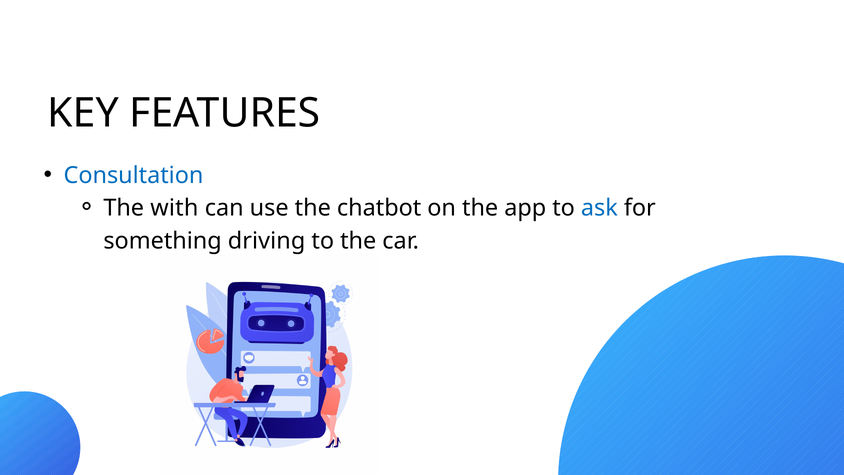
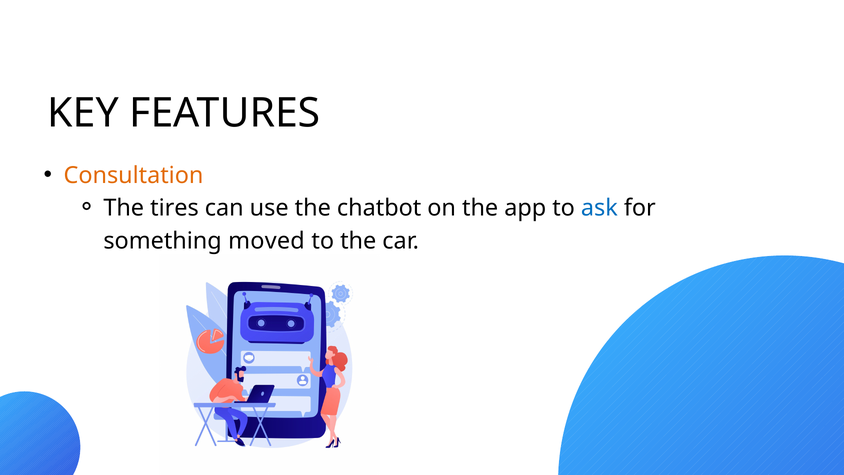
Consultation colour: blue -> orange
with: with -> tires
driving: driving -> moved
